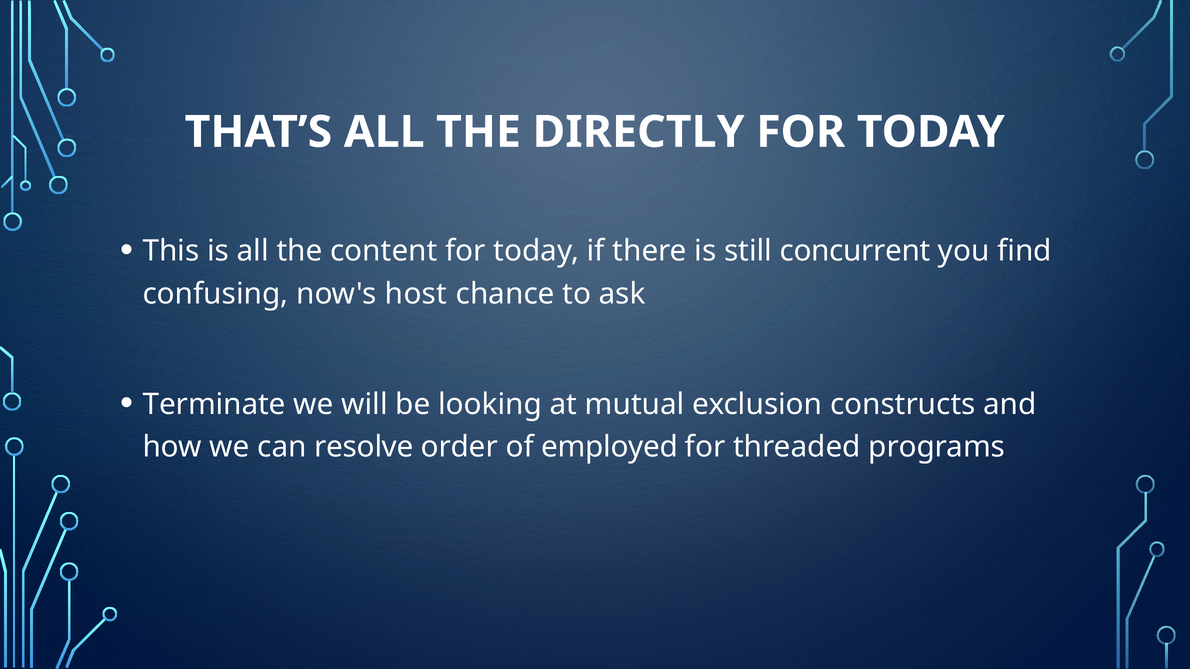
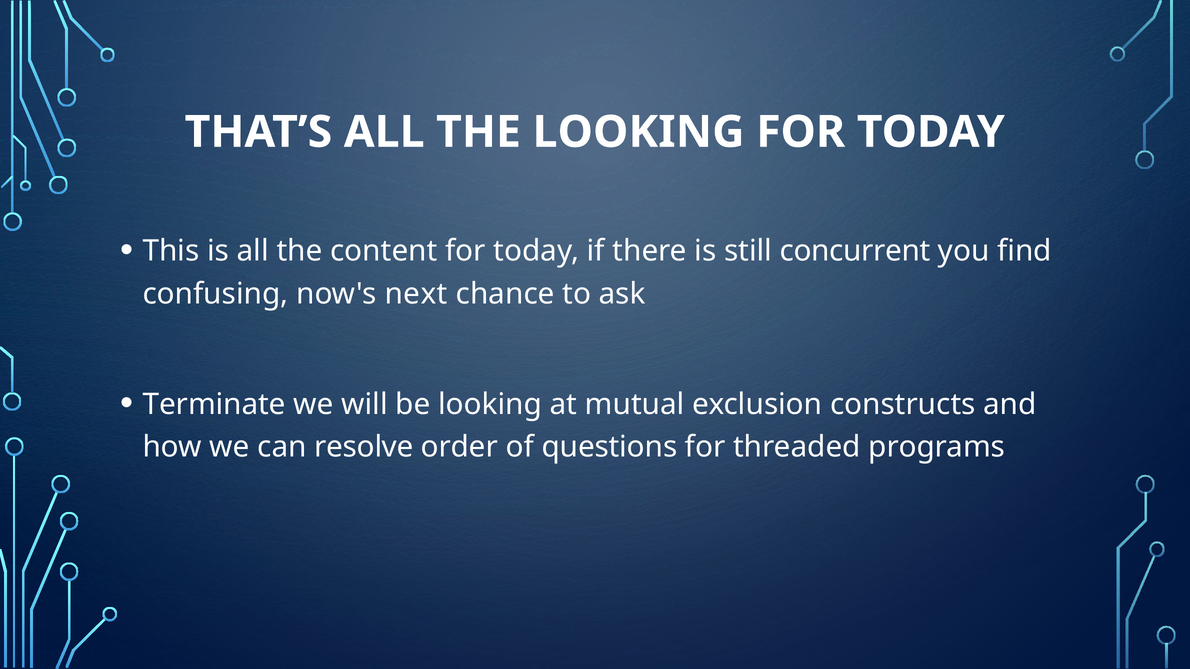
THE DIRECTLY: DIRECTLY -> LOOKING
host: host -> next
employed: employed -> questions
